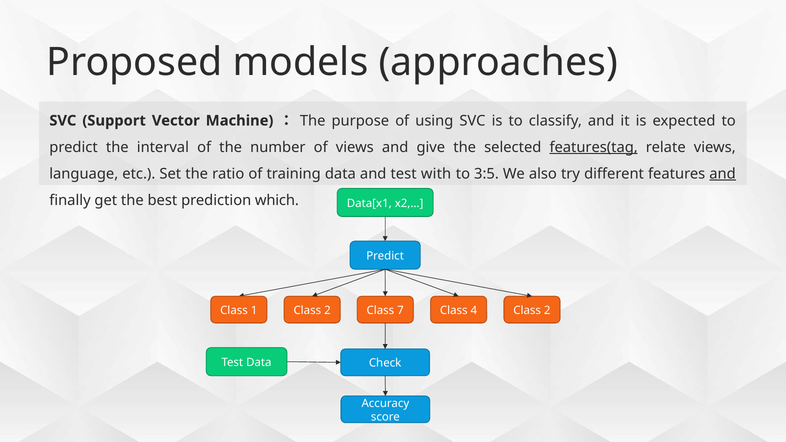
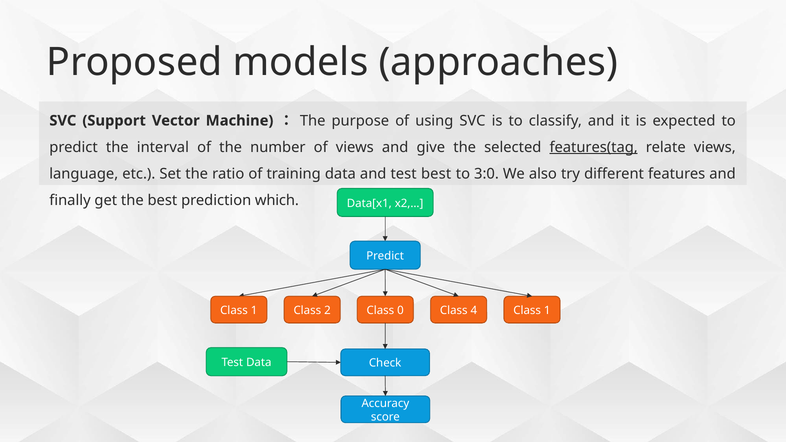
test with: with -> best
3:5: 3:5 -> 3:0
and at (723, 174) underline: present -> none
7: 7 -> 0
4 Class 2: 2 -> 1
